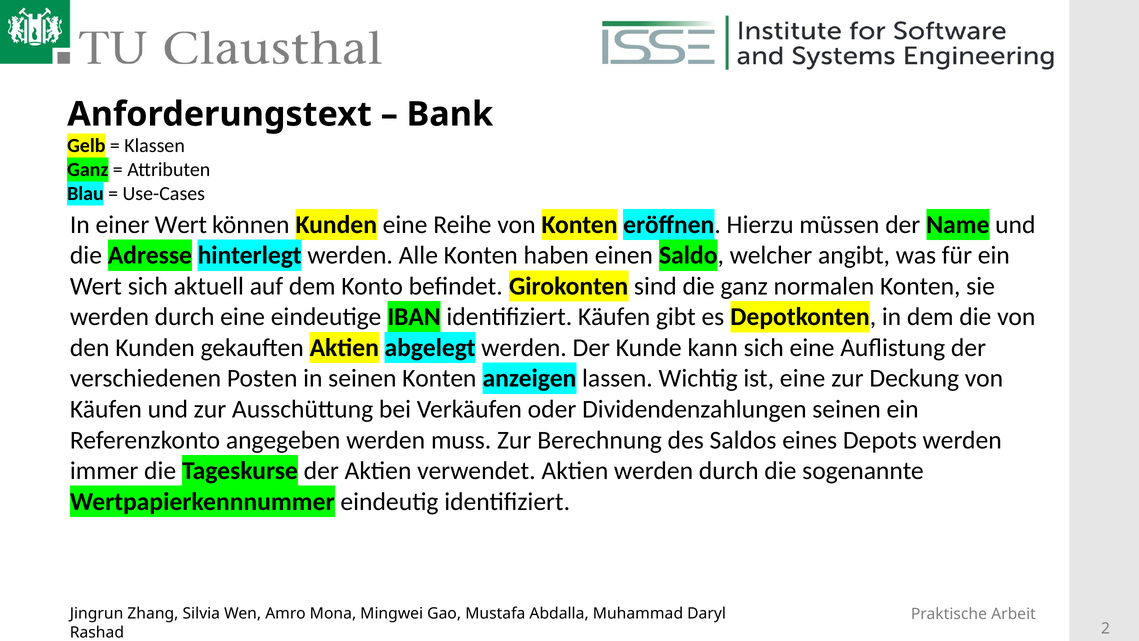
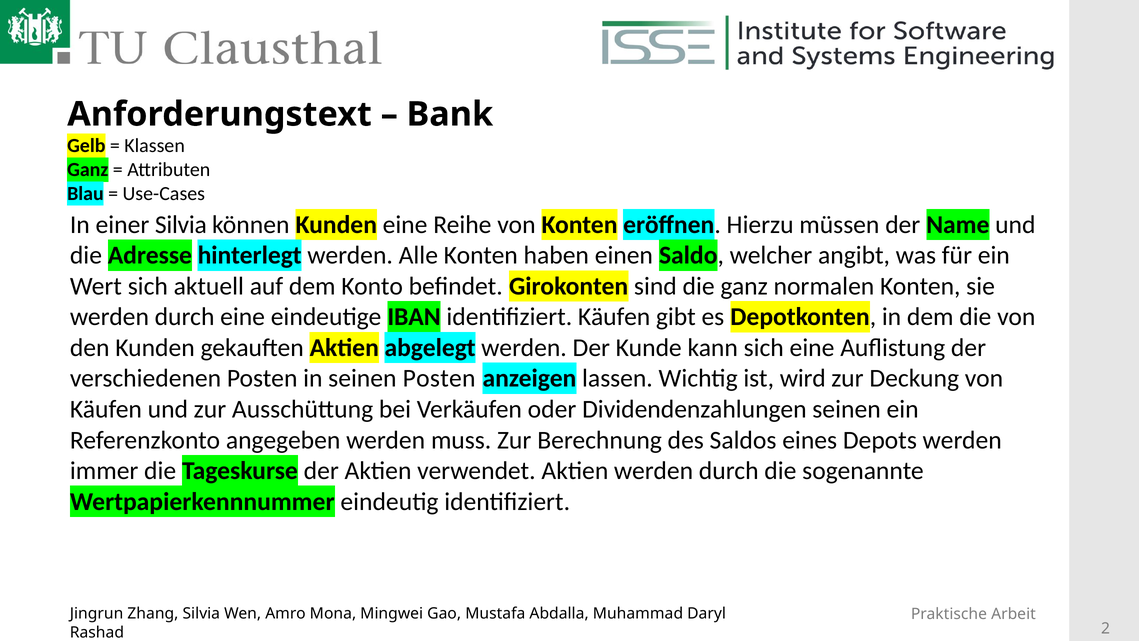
einer Wert: Wert -> Silvia
seinen Konten: Konten -> Posten
ist eine: eine -> wird
